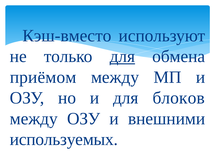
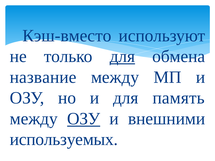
приёмом: приёмом -> название
блоков: блоков -> память
ОЗУ at (84, 119) underline: none -> present
